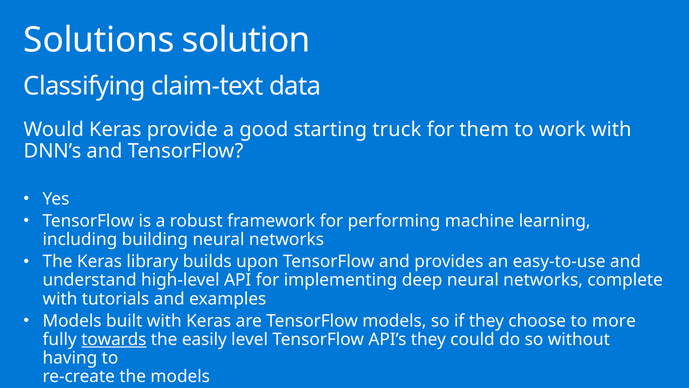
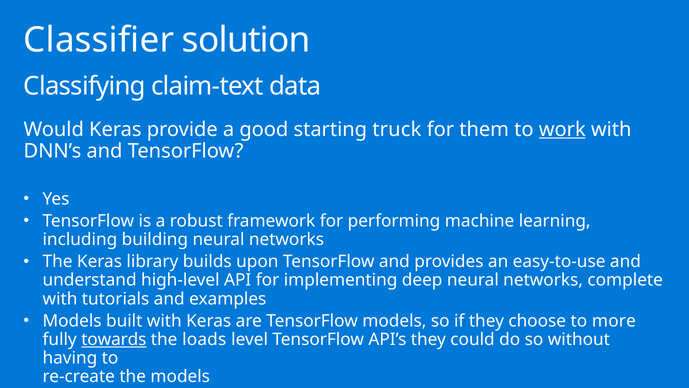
Solutions: Solutions -> Classifier
work underline: none -> present
easily: easily -> loads
